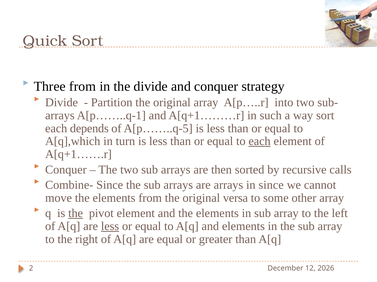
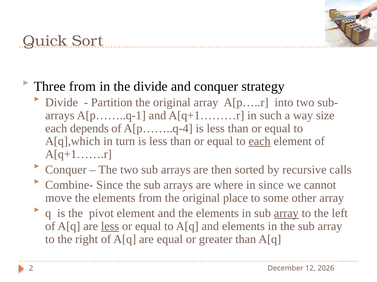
way sort: sort -> size
A[p……..q-5: A[p……..q-5 -> A[p……..q-4
are arrays: arrays -> where
versa: versa -> place
the at (76, 214) underline: present -> none
array at (286, 214) underline: none -> present
